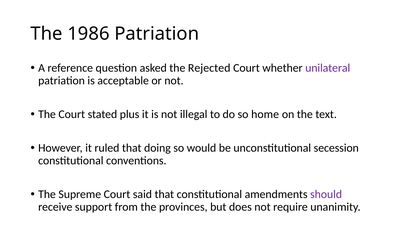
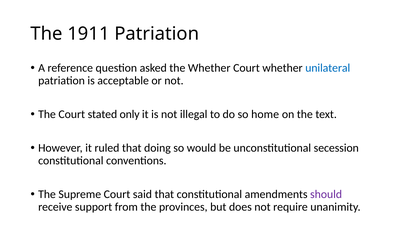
1986: 1986 -> 1911
the Rejected: Rejected -> Whether
unilateral colour: purple -> blue
plus: plus -> only
